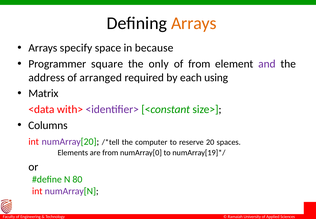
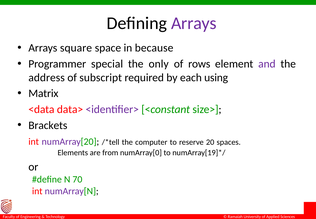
Arrays at (194, 23) colour: orange -> purple
specify: specify -> square
square: square -> special
of from: from -> rows
arranged: arranged -> subscript
with>: with> -> data>
Columns: Columns -> Brackets
80: 80 -> 70
